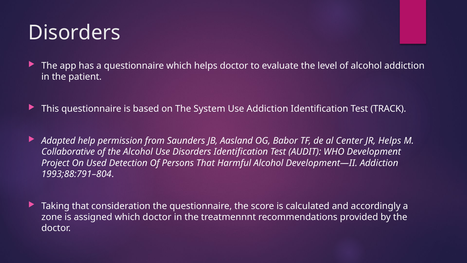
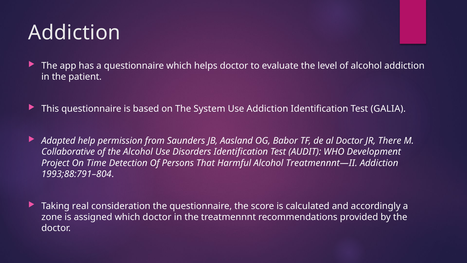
Disorders at (74, 33): Disorders -> Addiction
TRACK: TRACK -> GALIA
al Center: Center -> Doctor
JR Helps: Helps -> There
Used: Used -> Time
Development—II: Development—II -> Treatmennnt—II
Taking that: that -> real
